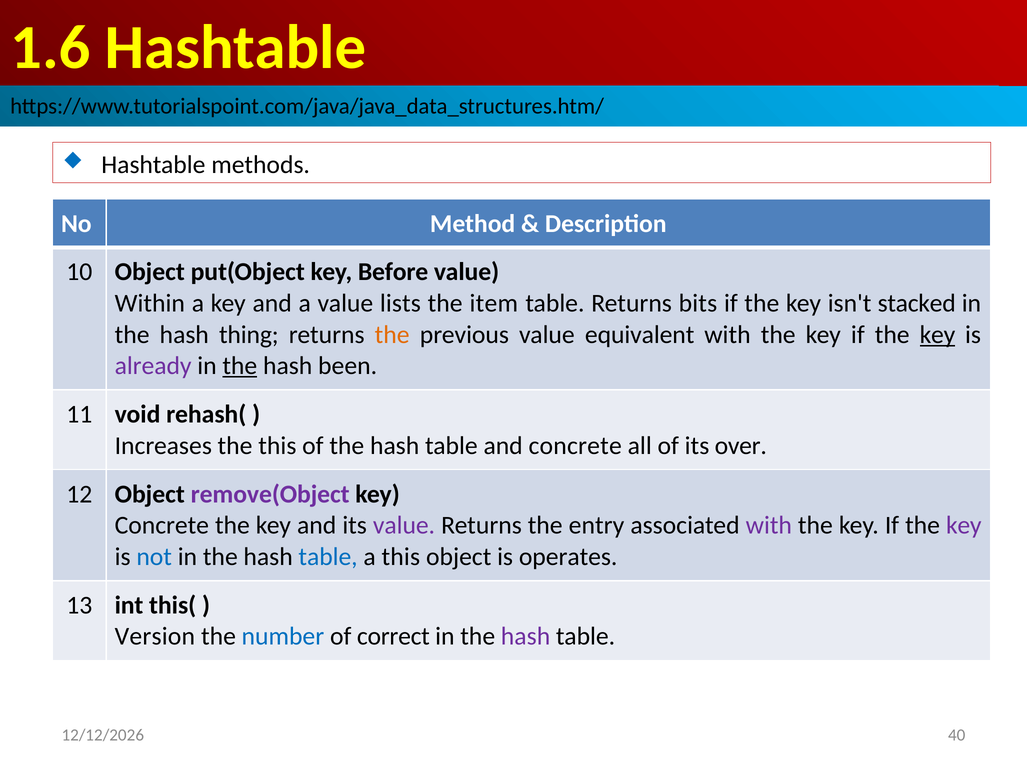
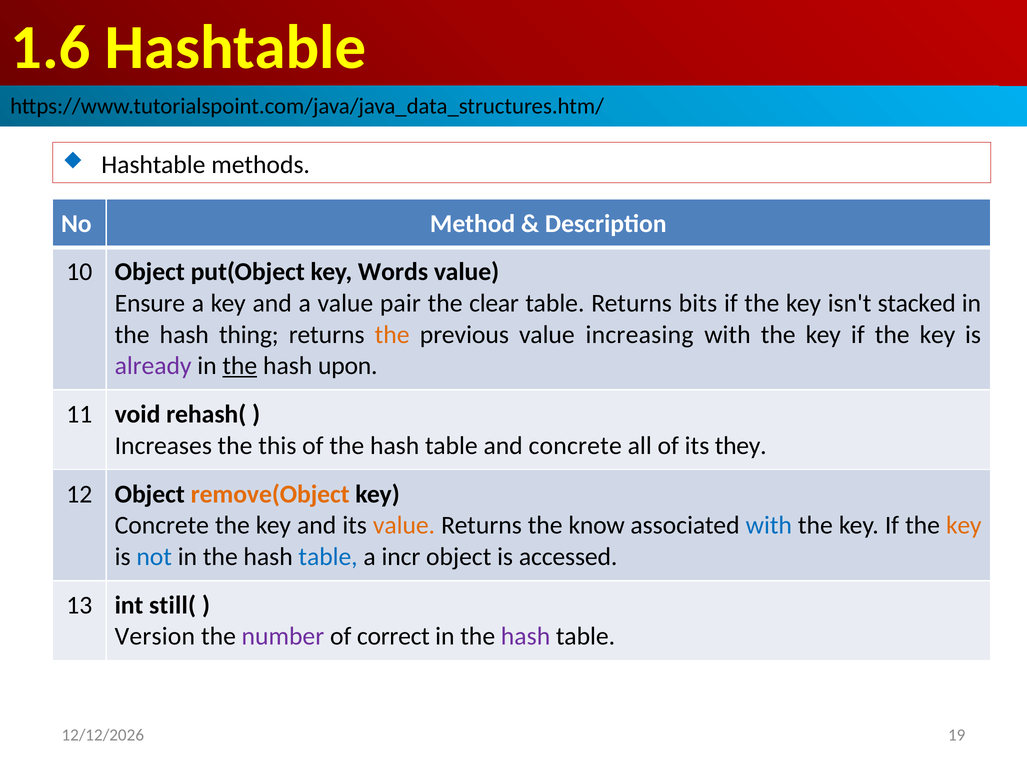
Before: Before -> Words
Within: Within -> Ensure
lists: lists -> pair
item: item -> clear
equivalent: equivalent -> increasing
key at (937, 335) underline: present -> none
been: been -> upon
over: over -> they
remove(Object colour: purple -> orange
value at (404, 526) colour: purple -> orange
entry: entry -> know
with at (769, 526) colour: purple -> blue
key at (964, 526) colour: purple -> orange
a this: this -> incr
operates: operates -> accessed
this(: this( -> still(
number colour: blue -> purple
40: 40 -> 19
